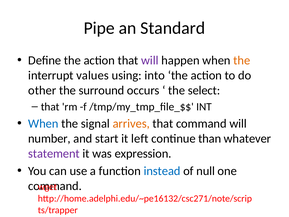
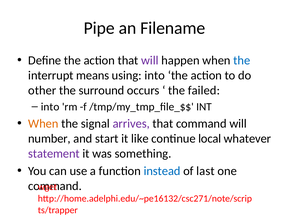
Standard: Standard -> Filename
the at (242, 60) colour: orange -> blue
values: values -> means
select: select -> failed
that at (50, 107): that -> into
When at (43, 123) colour: blue -> orange
arrives colour: orange -> purple
left: left -> like
than: than -> local
expression: expression -> something
null: null -> last
